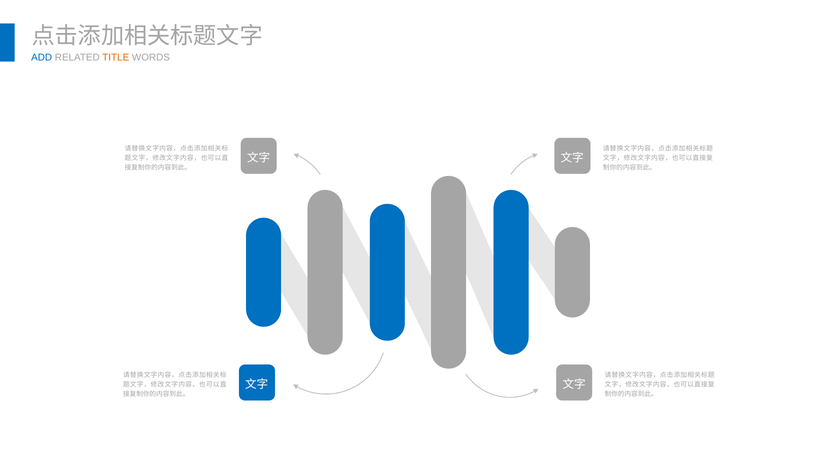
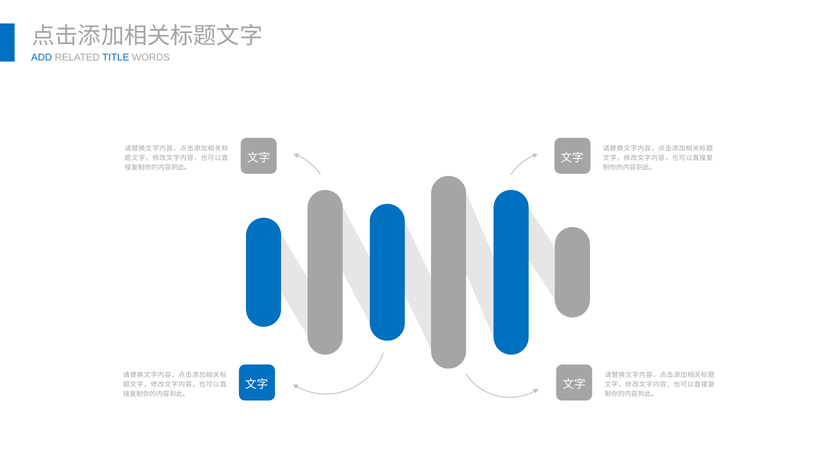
TITLE colour: orange -> blue
